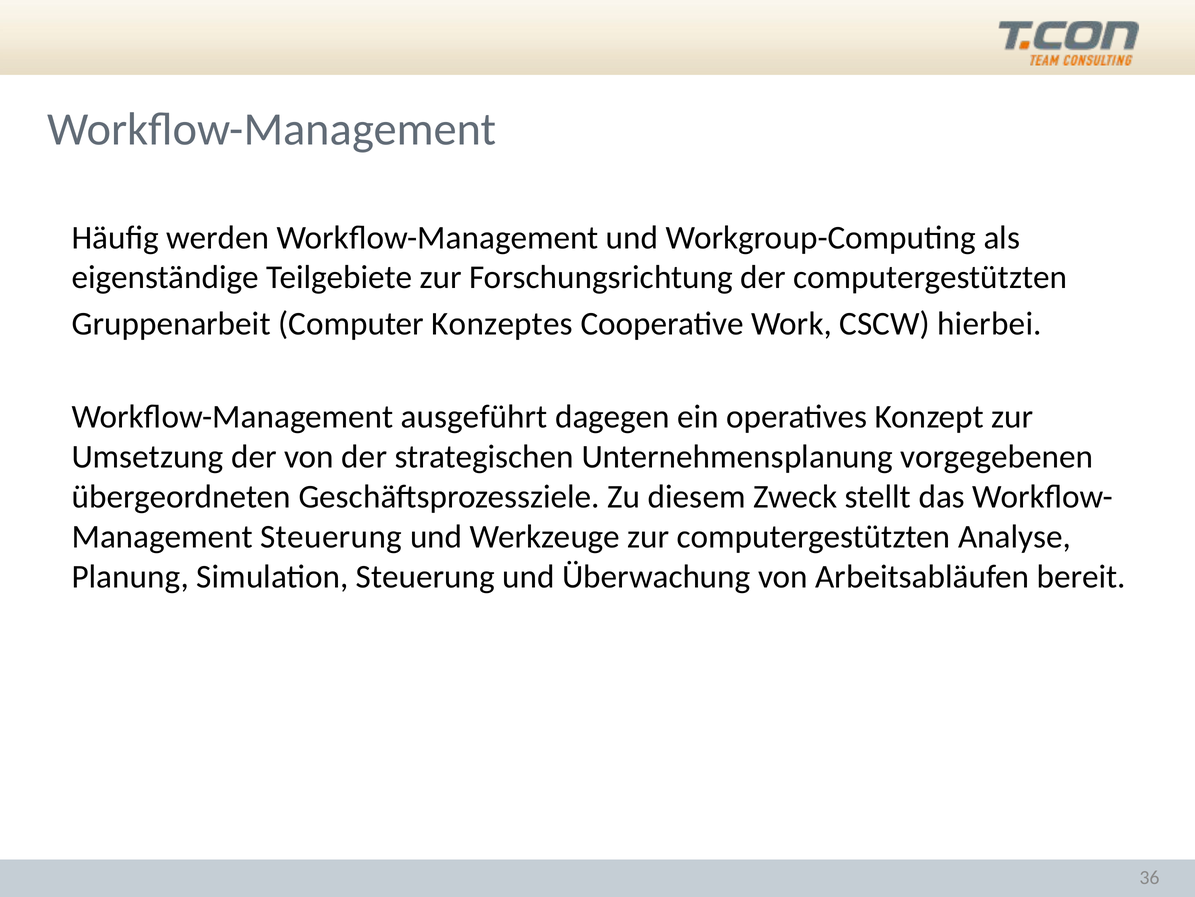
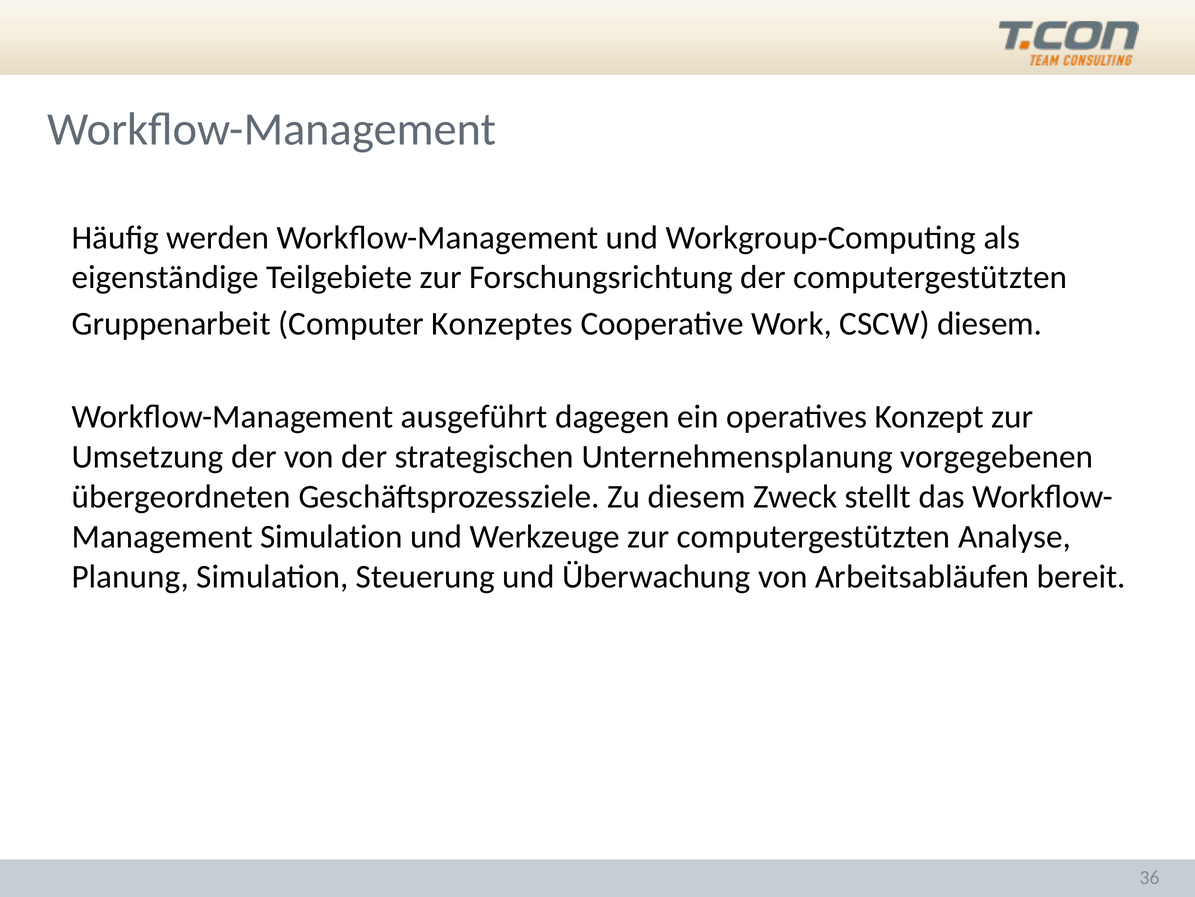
CSCW hierbei: hierbei -> diesem
Steuerung at (331, 536): Steuerung -> Simulation
